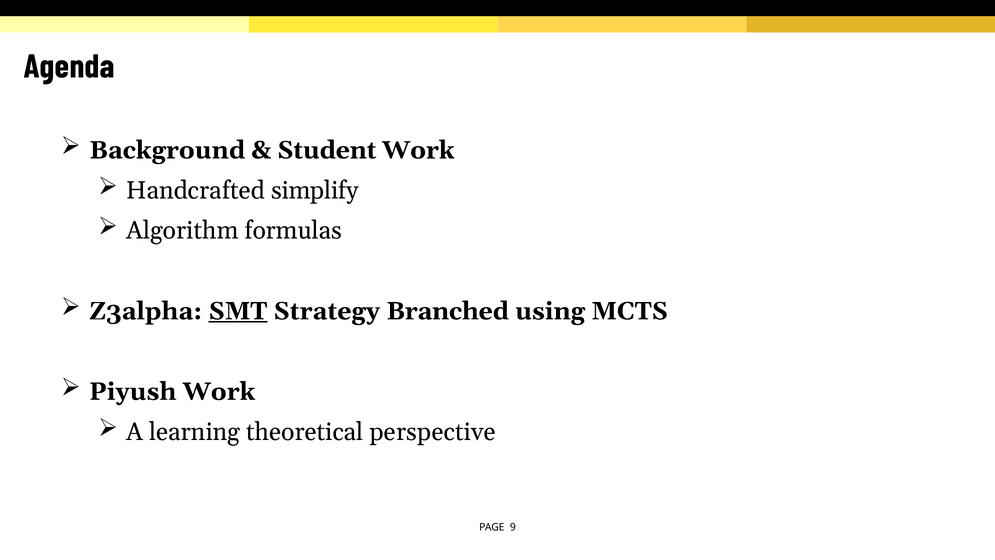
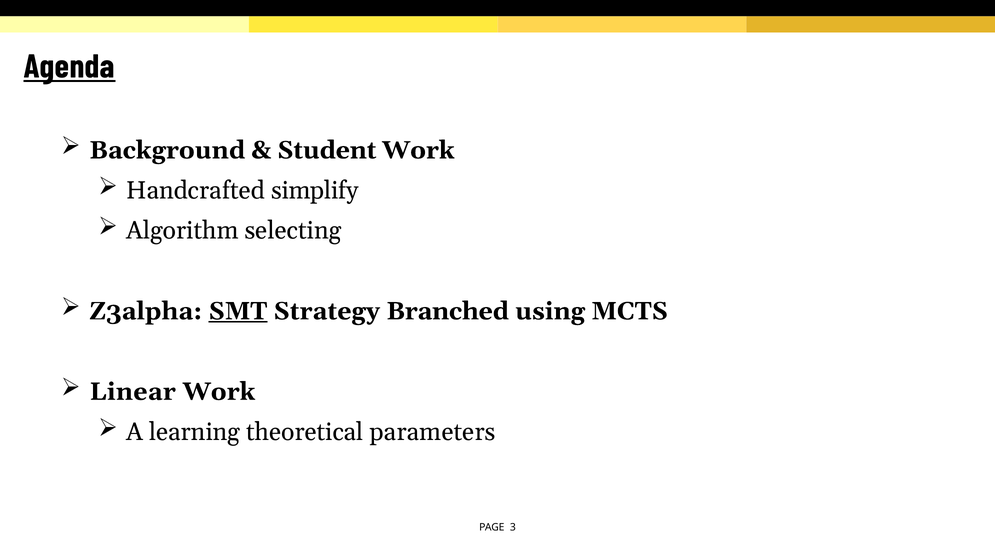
Agenda underline: none -> present
formulas: formulas -> selecting
Piyush: Piyush -> Linear
perspective: perspective -> parameters
9: 9 -> 3
